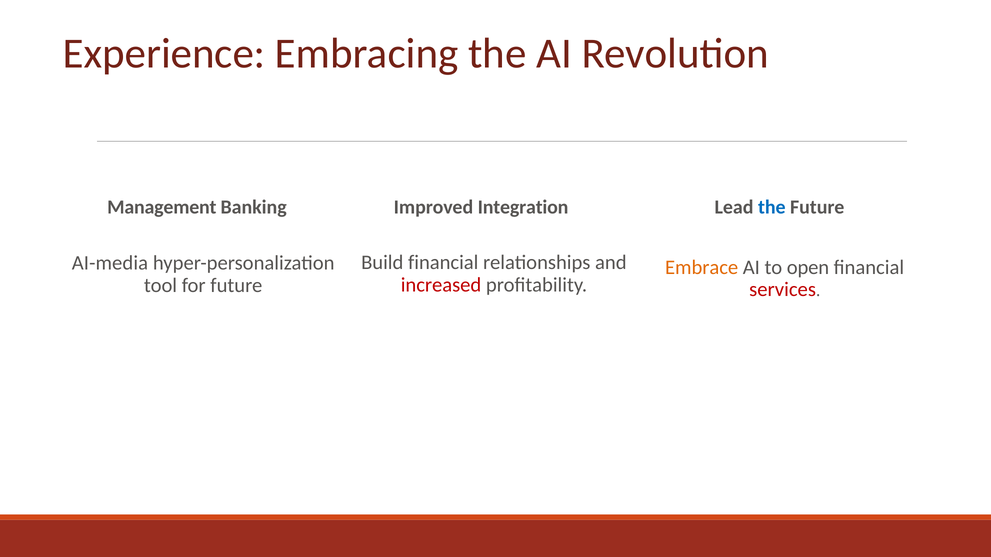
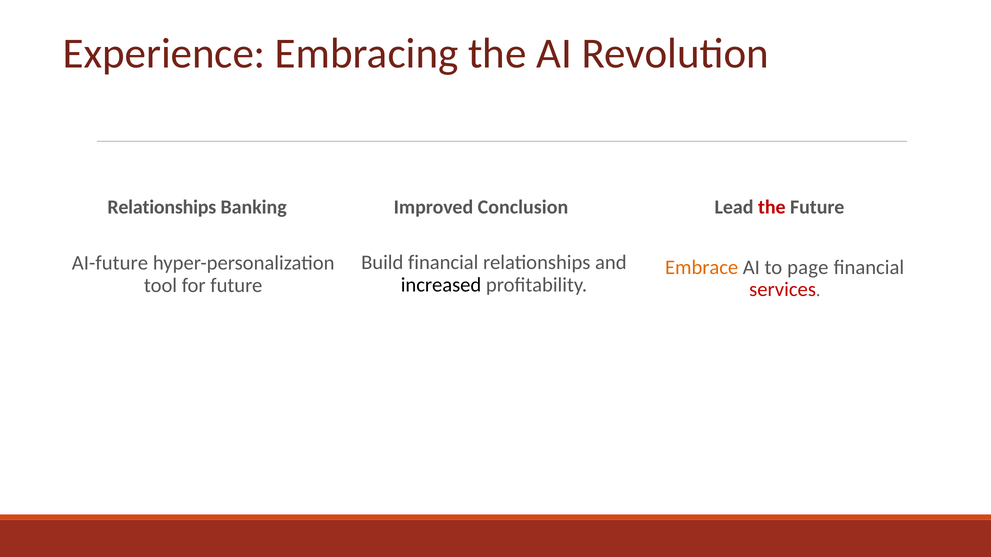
Management at (162, 207): Management -> Relationships
Integration: Integration -> Conclusion
the at (772, 207) colour: blue -> red
AI-media: AI-media -> AI-future
open: open -> page
increased colour: red -> black
